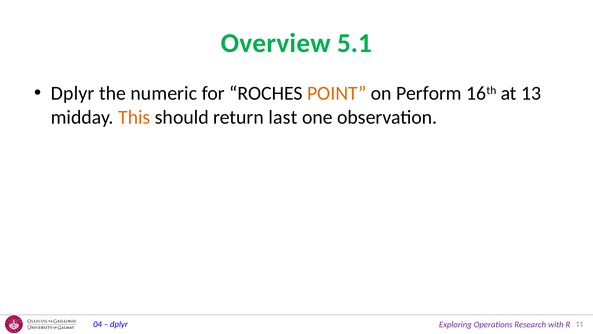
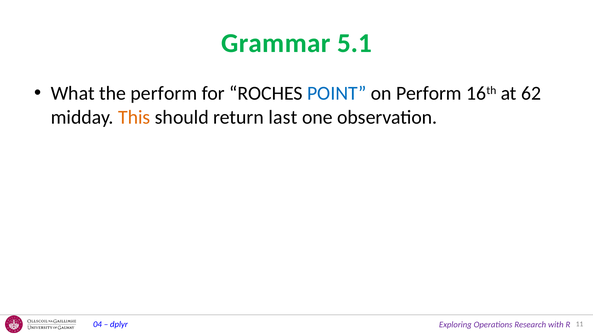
Overview: Overview -> Grammar
Dplyr at (73, 93): Dplyr -> What
the numeric: numeric -> perform
POINT colour: orange -> blue
13: 13 -> 62
